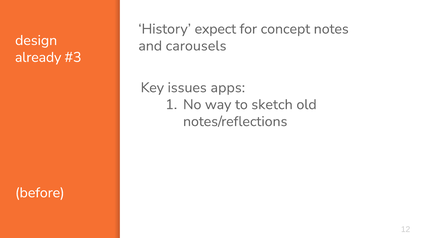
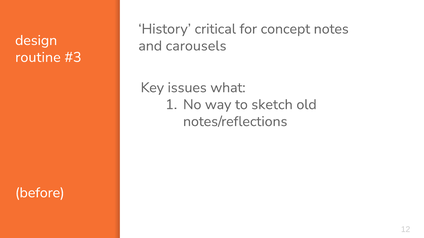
expect: expect -> critical
already: already -> routine
apps: apps -> what
